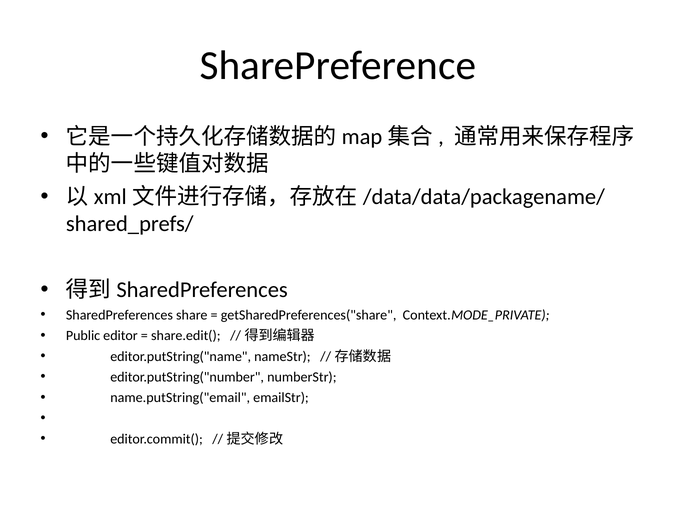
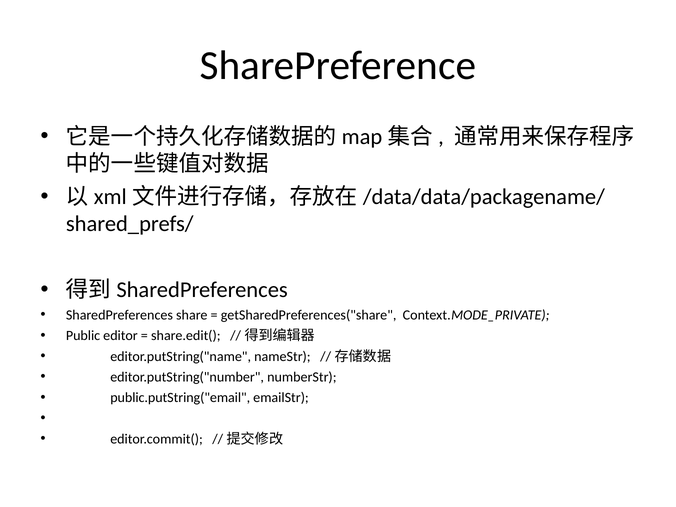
name.putString("email: name.putString("email -> public.putString("email
